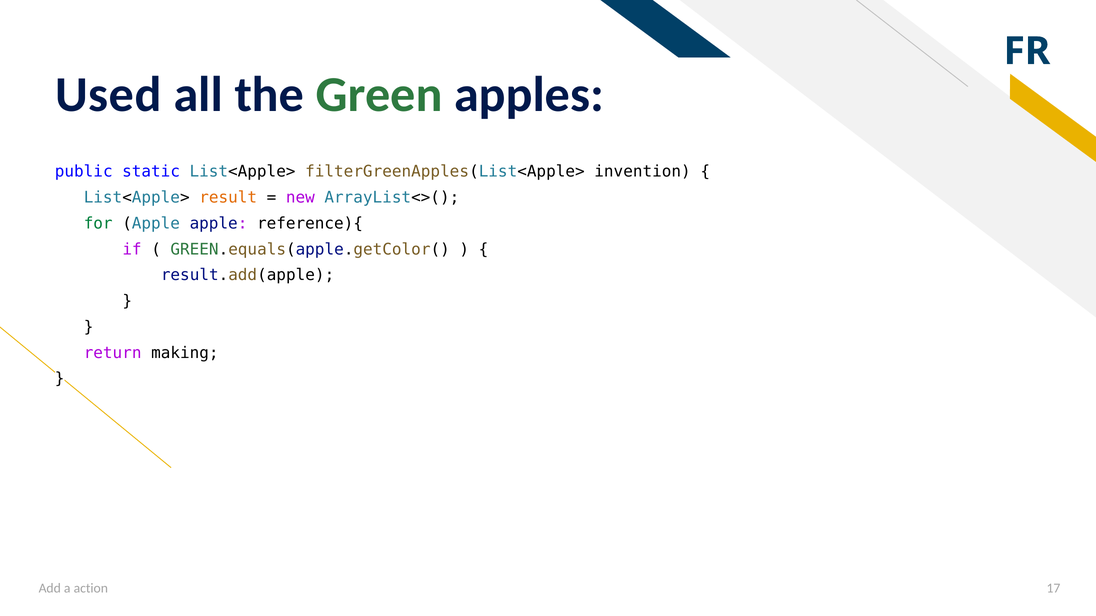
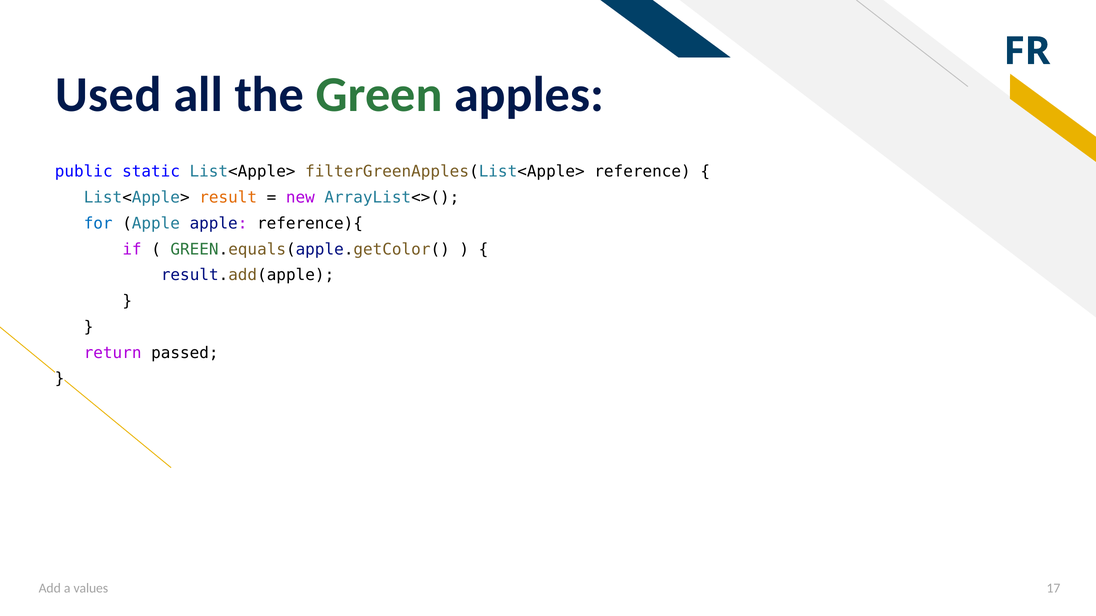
invention: invention -> reference
for colour: green -> blue
making: making -> passed
action: action -> values
